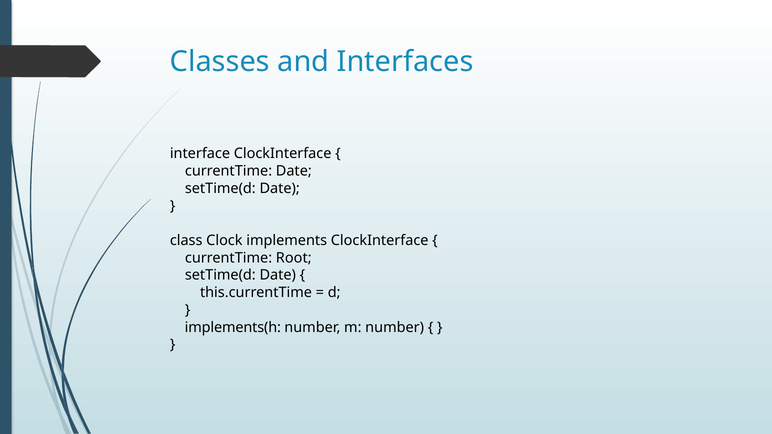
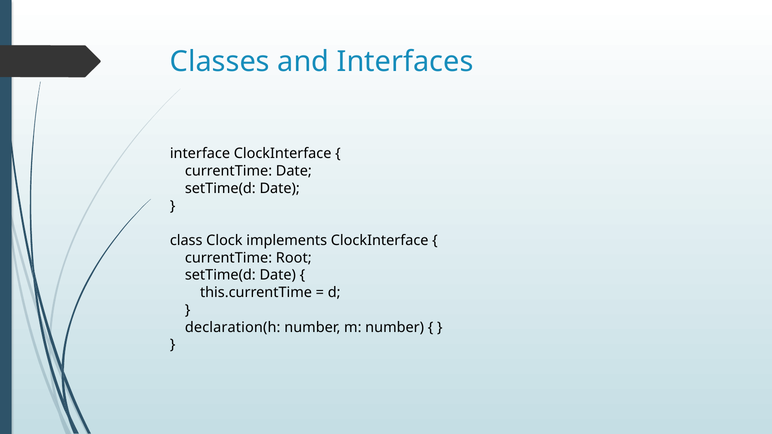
implements(h: implements(h -> declaration(h
